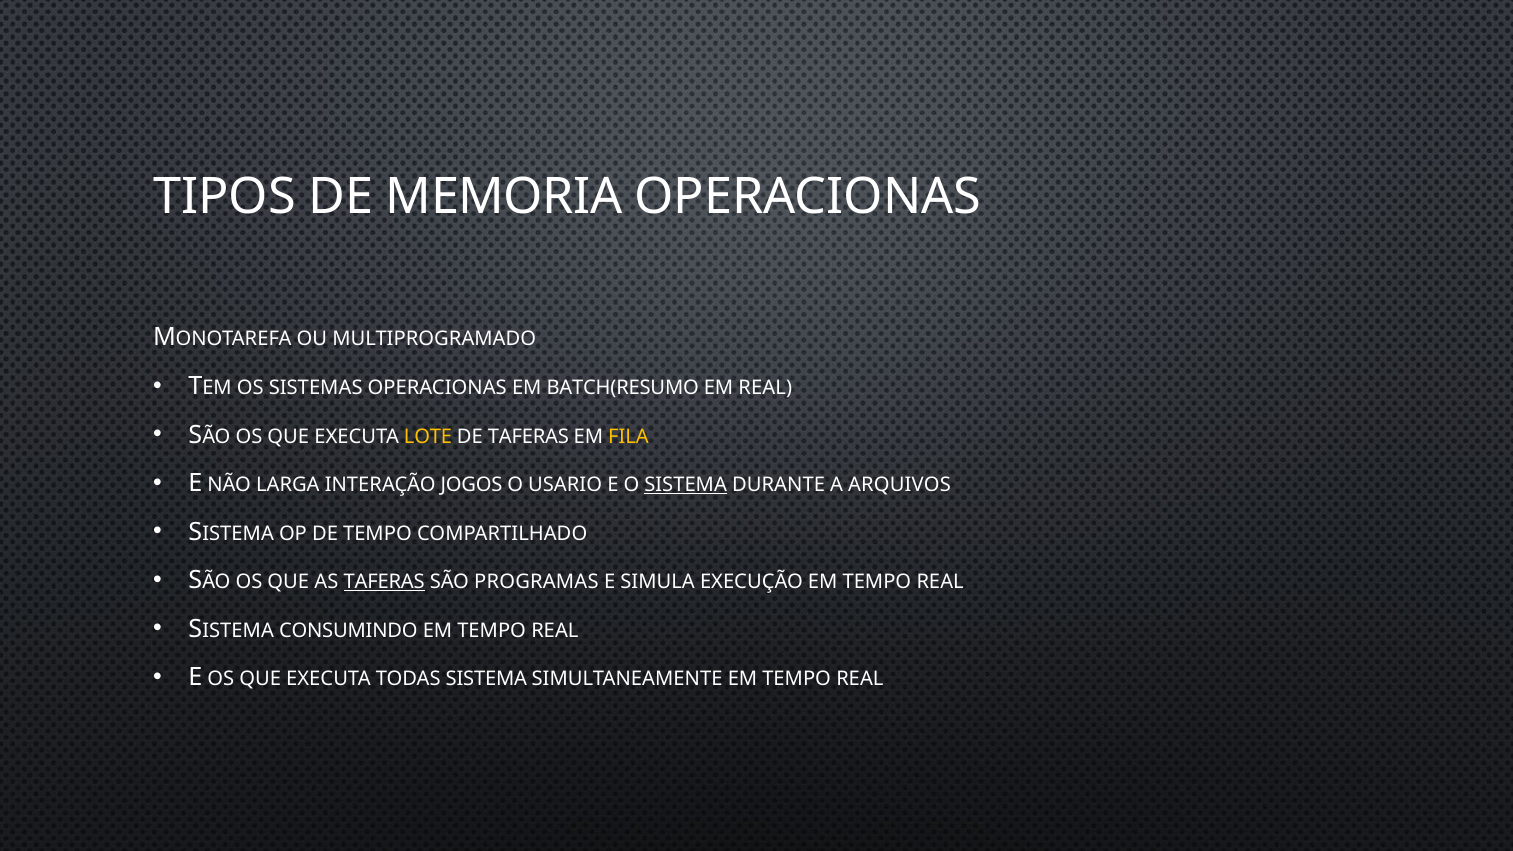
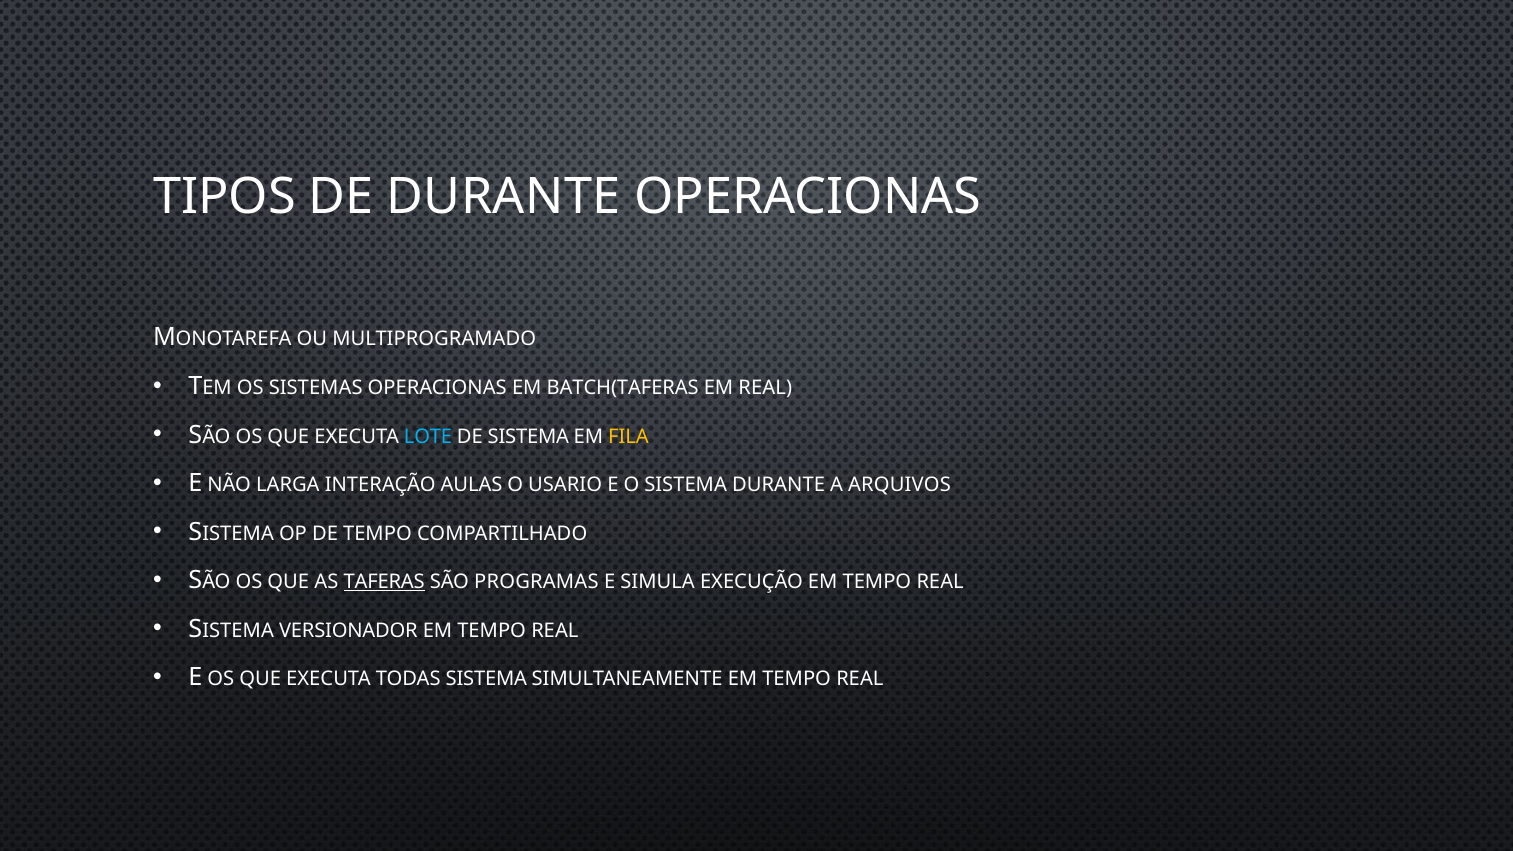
DE MEMORIA: MEMORIA -> DURANTE
BATCH(RESUMO: BATCH(RESUMO -> BATCH(TAFERAS
LOTE colour: yellow -> light blue
DE TAFERAS: TAFERAS -> SISTEMA
JOGOS: JOGOS -> AULAS
SISTEMA at (686, 485) underline: present -> none
CONSUMINDO: CONSUMINDO -> VERSIONADOR
